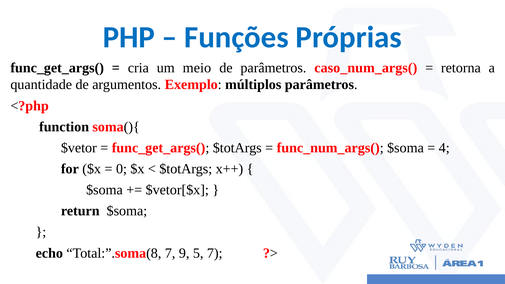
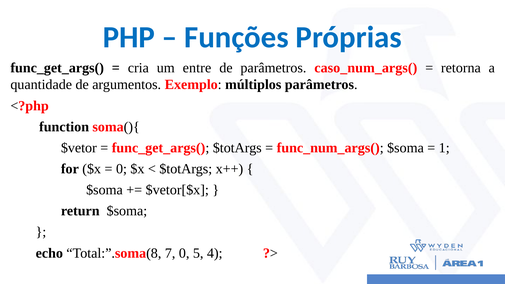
meio: meio -> entre
4: 4 -> 1
7 9: 9 -> 0
5 7: 7 -> 4
